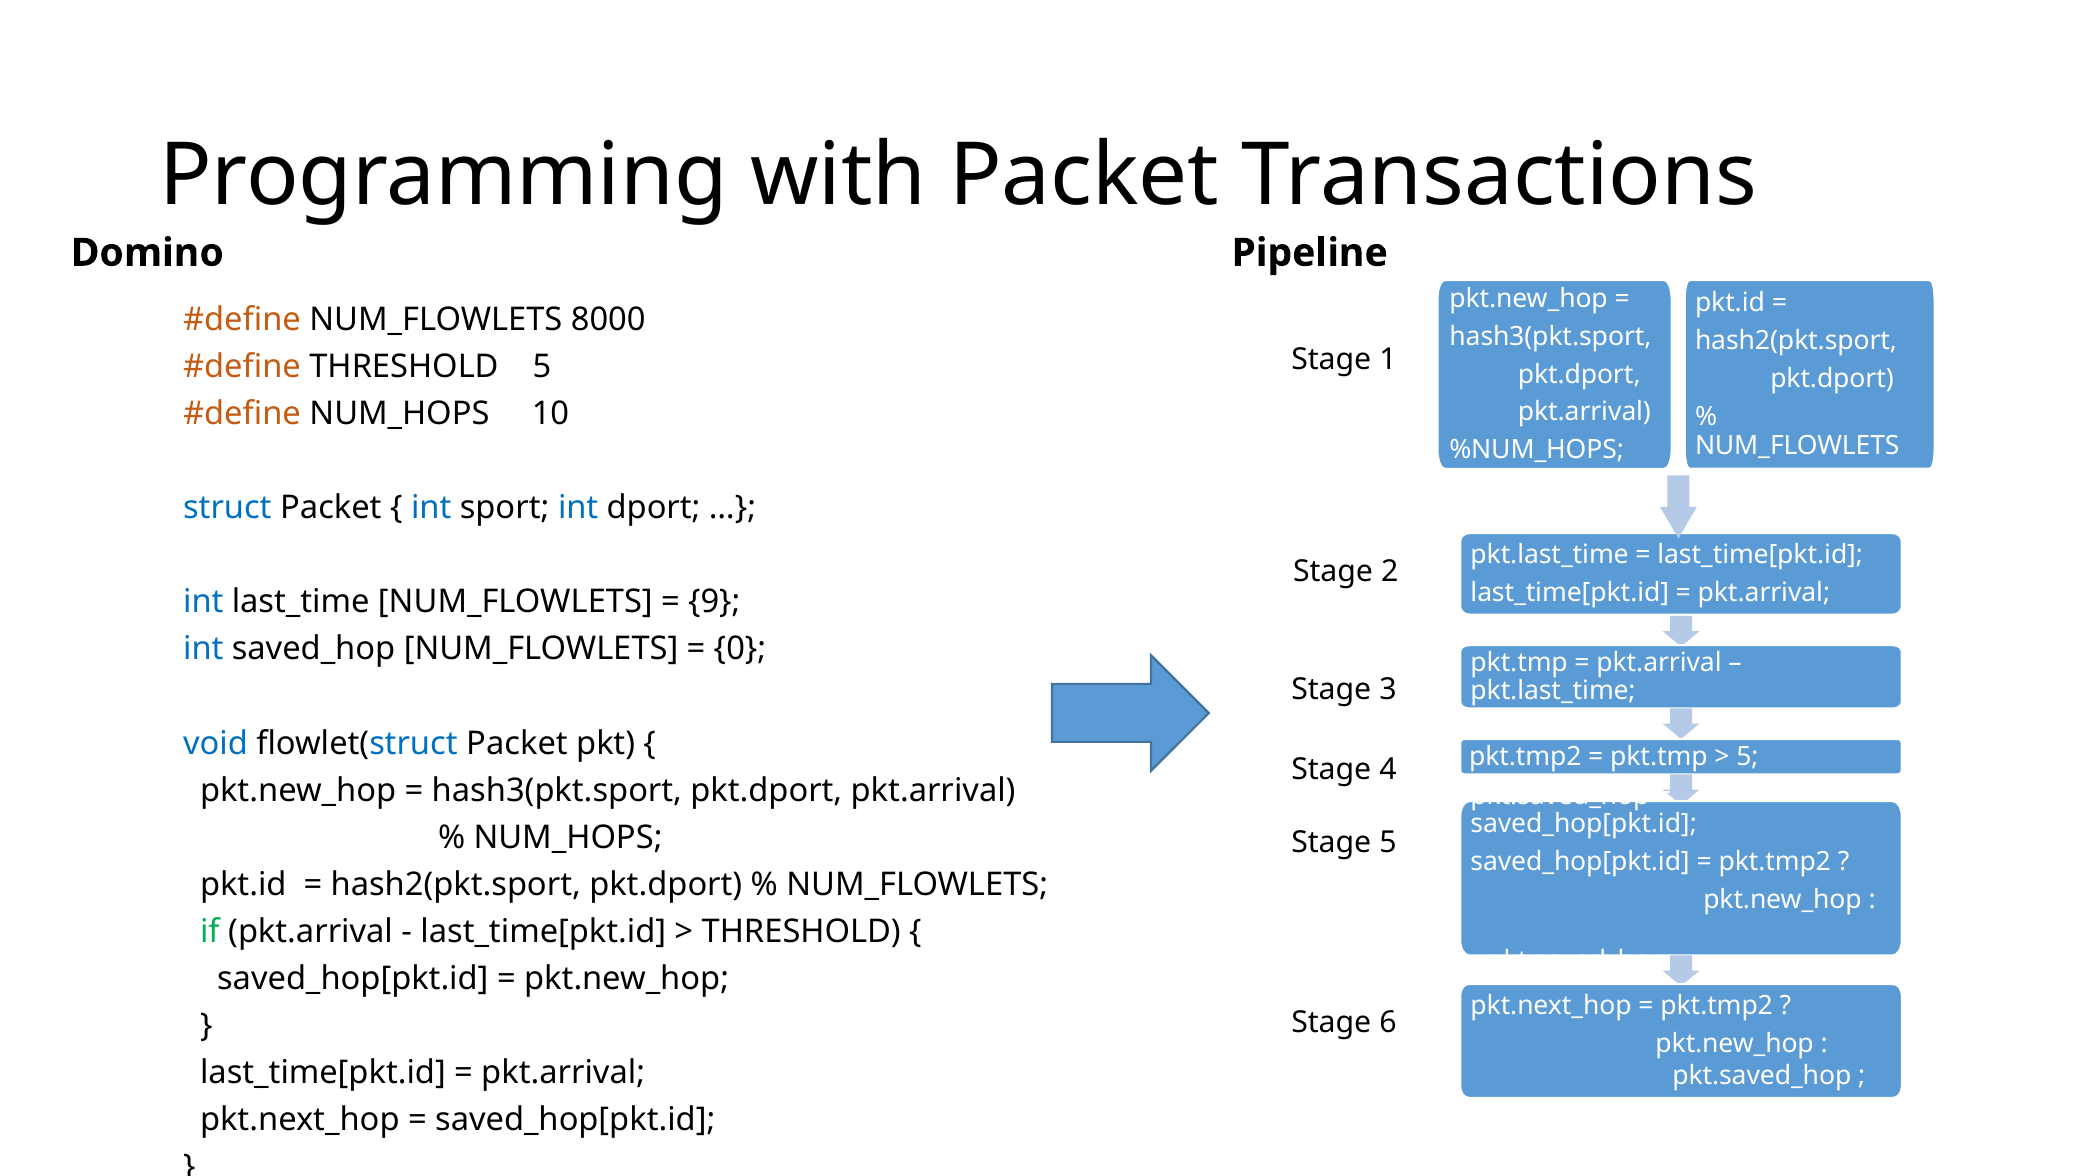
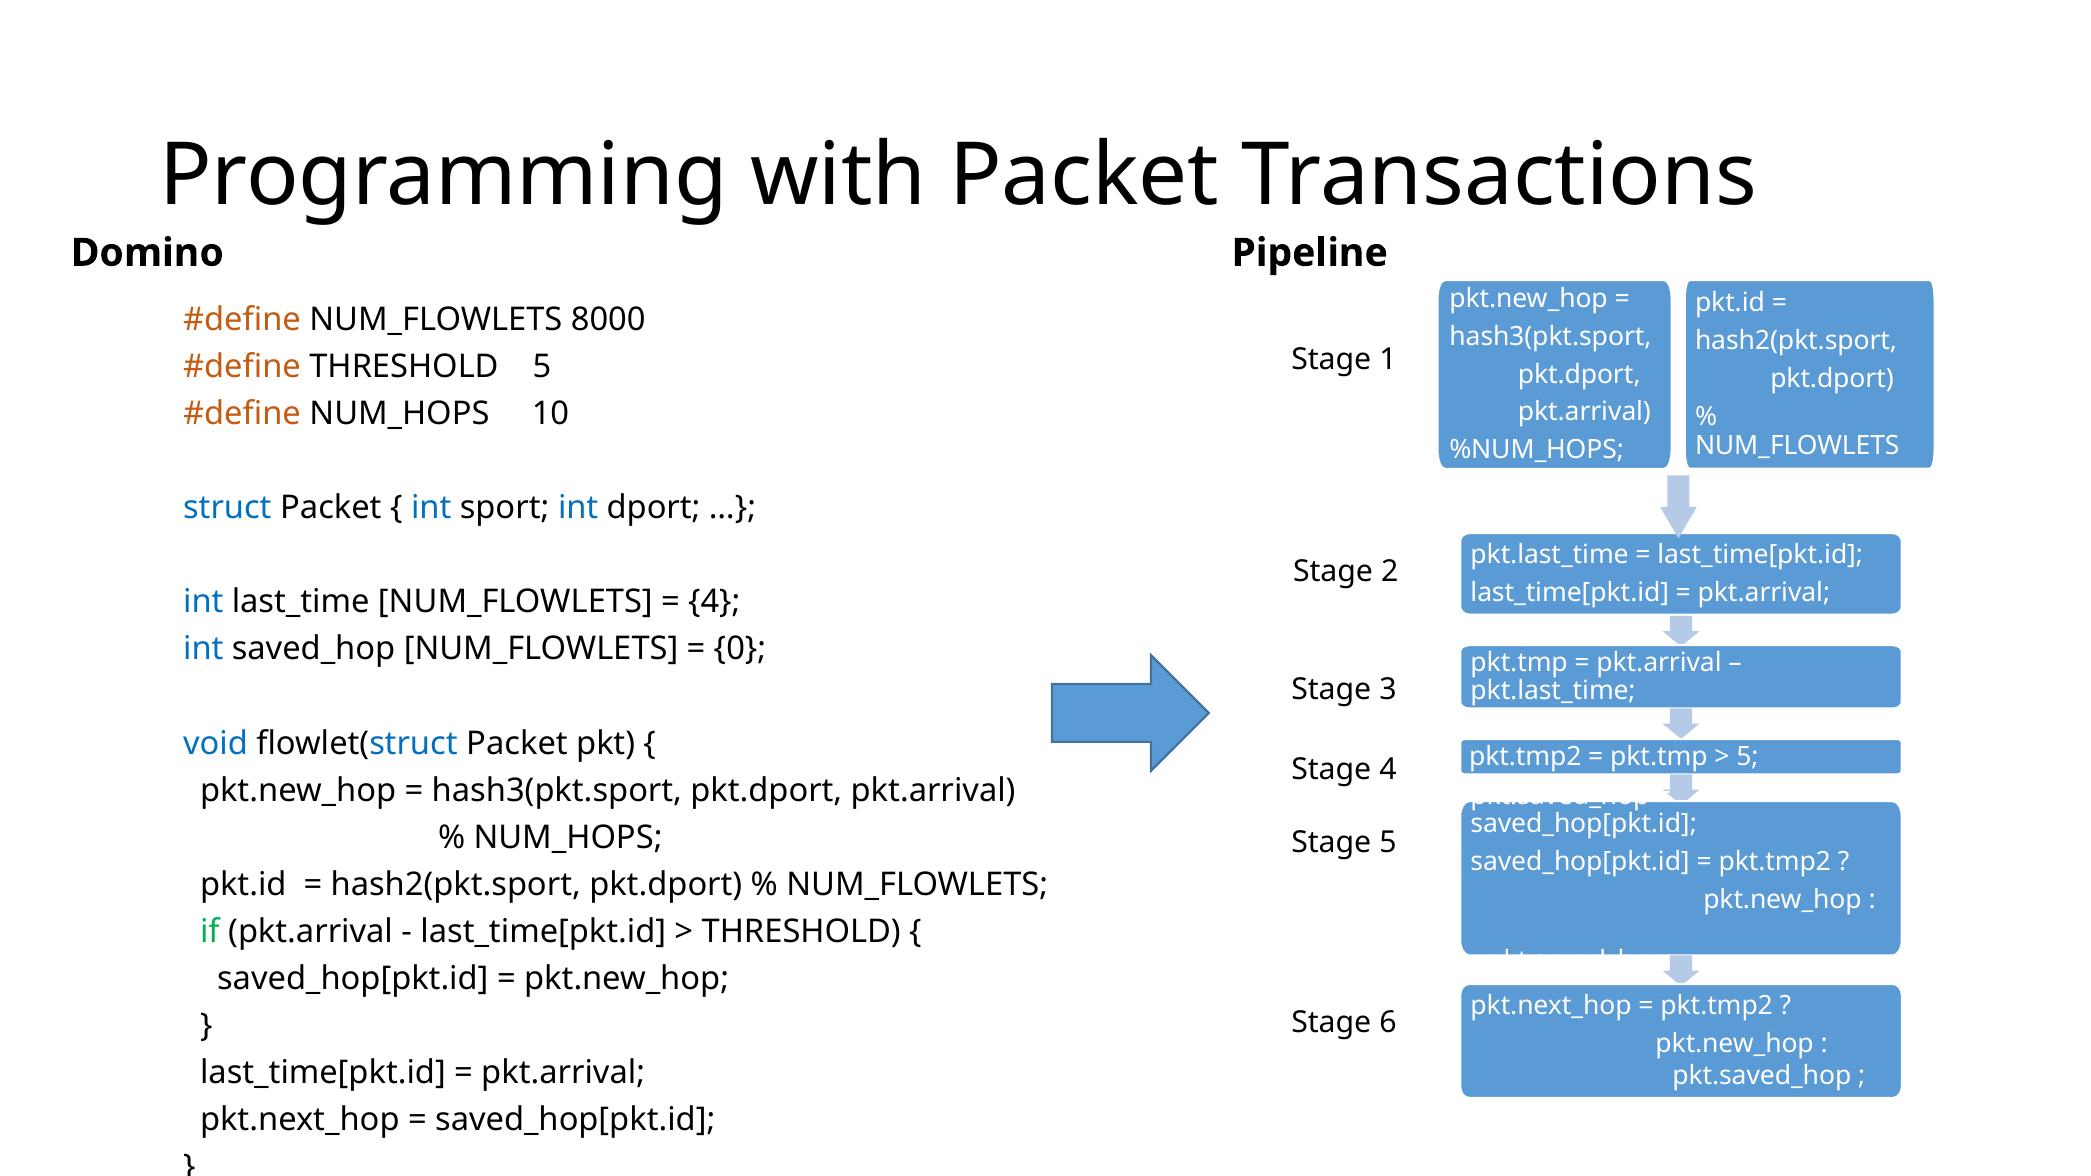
9 at (714, 602): 9 -> 4
